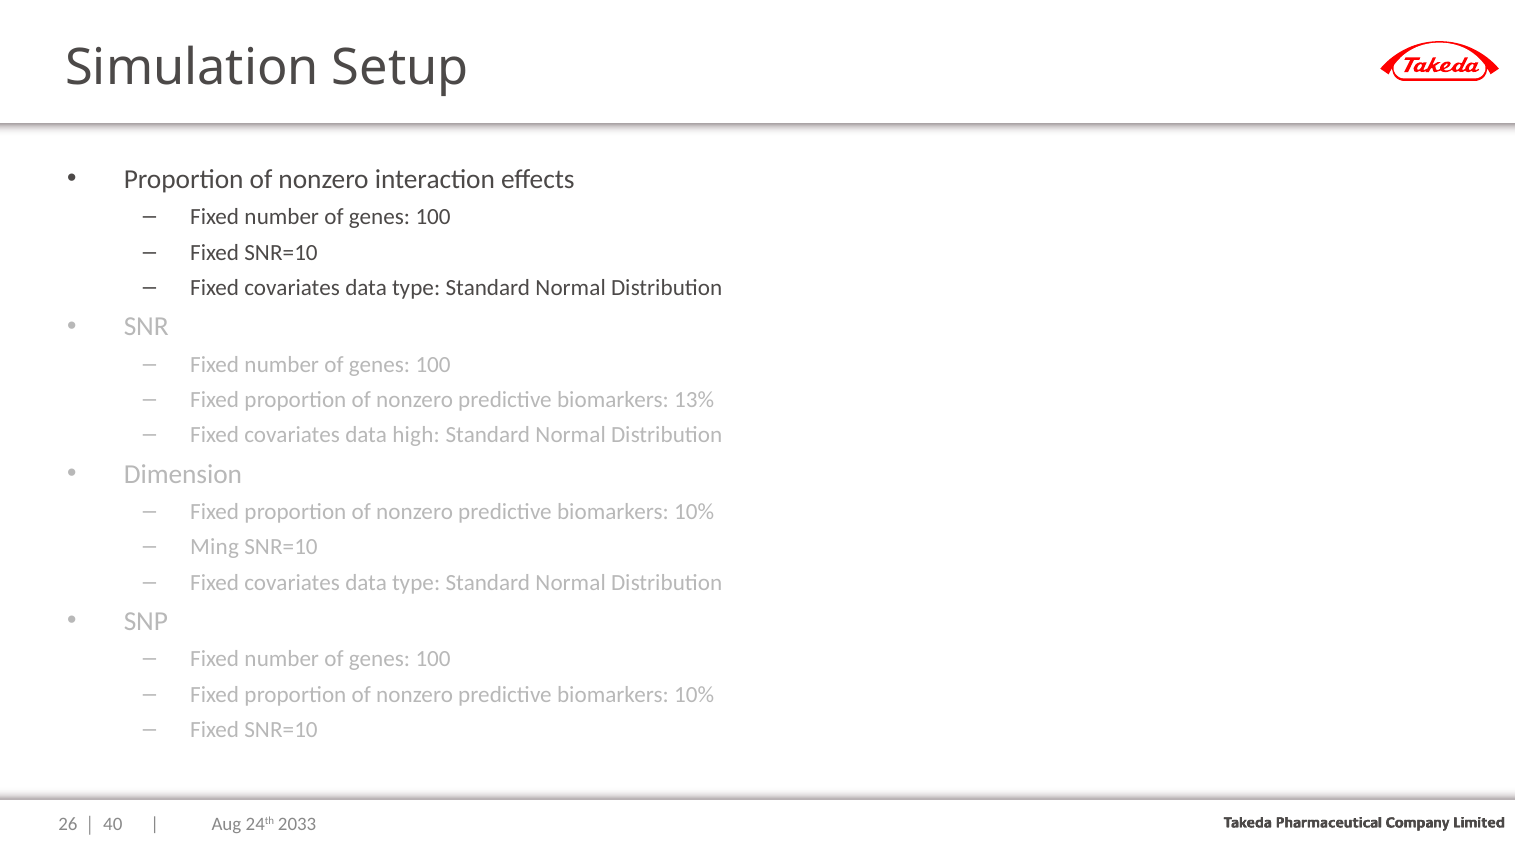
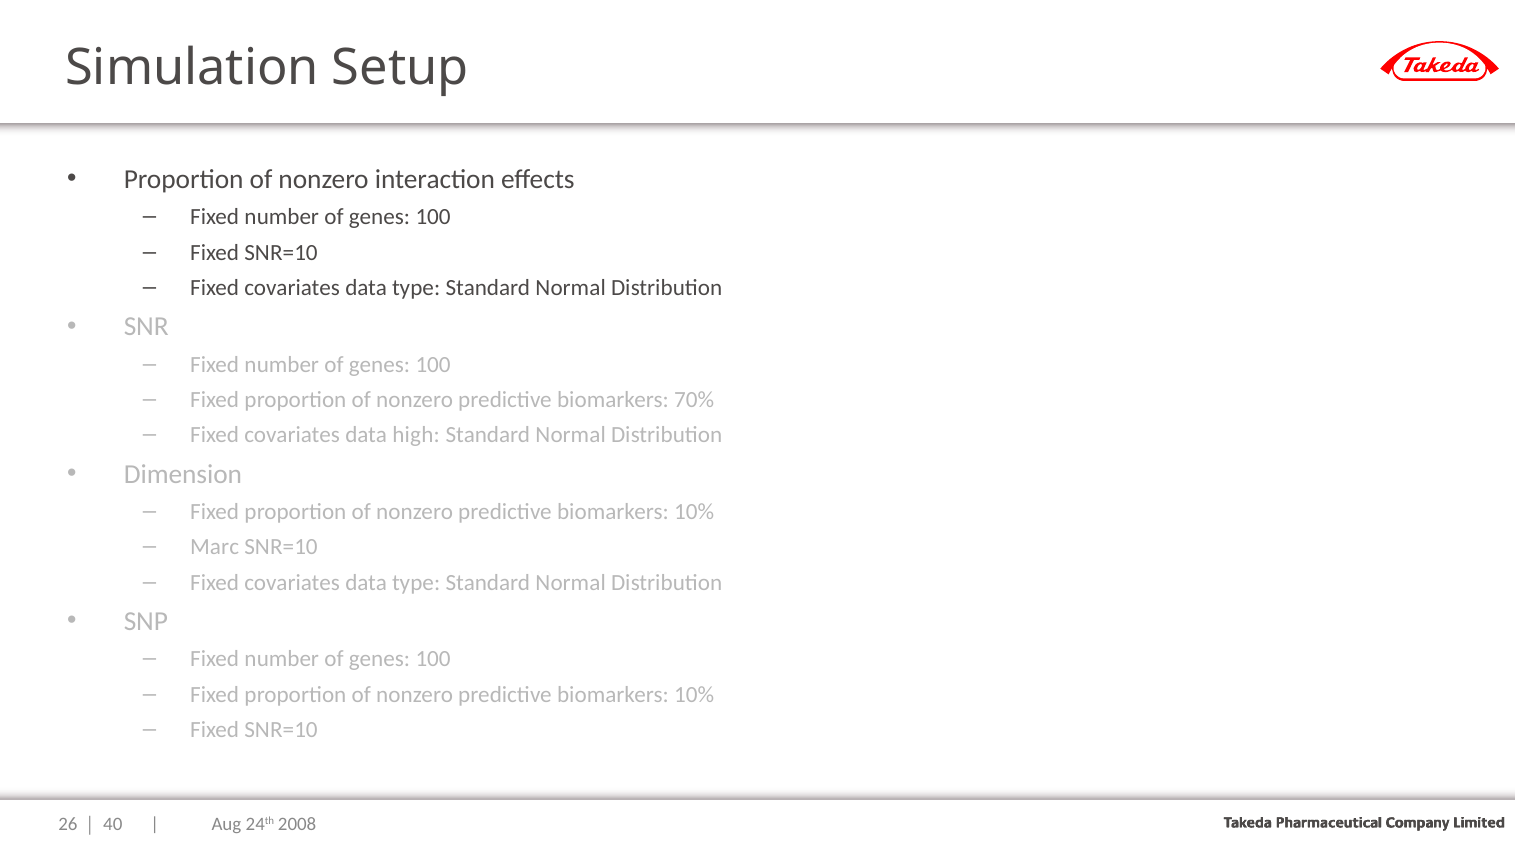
13%: 13% -> 70%
Ming: Ming -> Marc
2033: 2033 -> 2008
